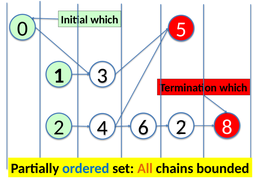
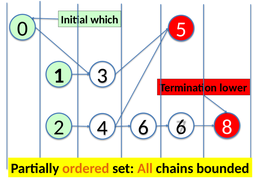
which at (233, 88): which -> lower
2 at (181, 127): 2 -> 6
ordered colour: blue -> orange
